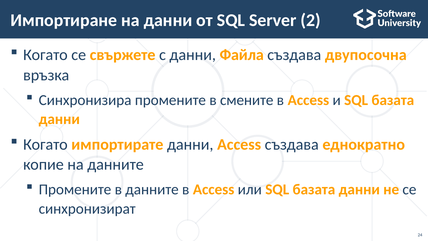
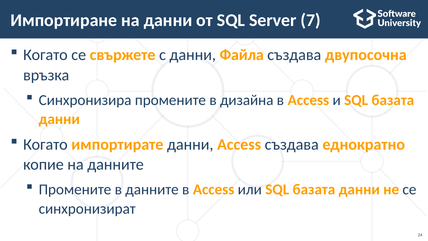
2: 2 -> 7
смените: смените -> дизайна
